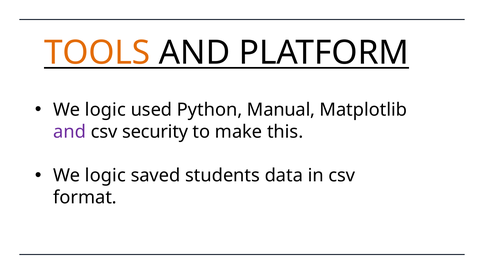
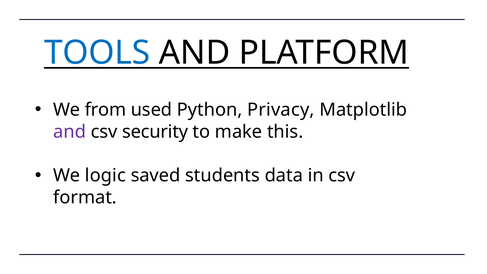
TOOLS colour: orange -> blue
logic at (105, 110): logic -> from
Manual: Manual -> Privacy
